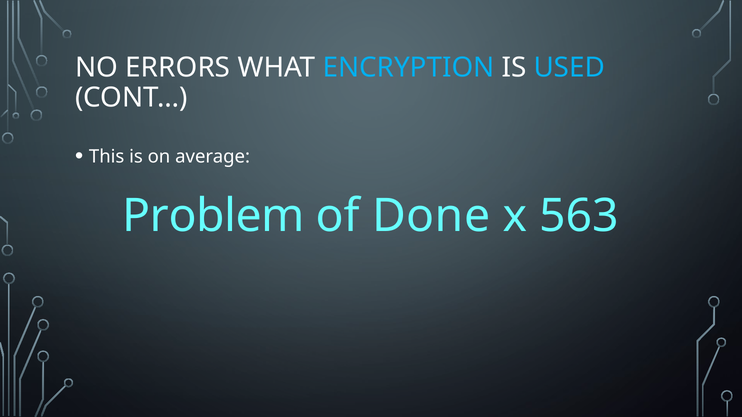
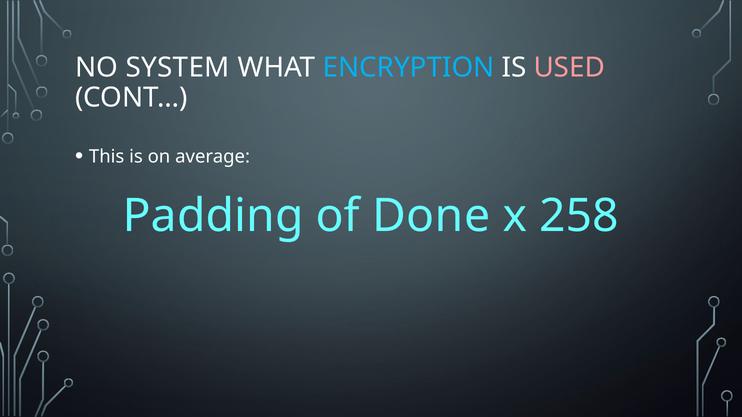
ERRORS: ERRORS -> SYSTEM
USED colour: light blue -> pink
Problem: Problem -> Padding
563: 563 -> 258
